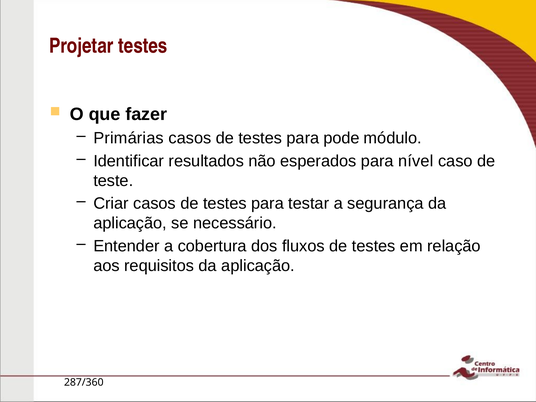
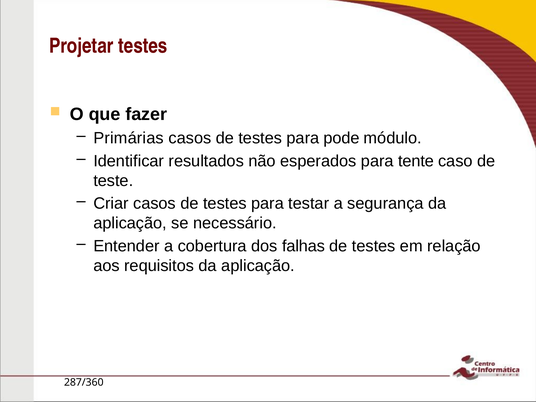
nível: nível -> tente
fluxos: fluxos -> falhas
